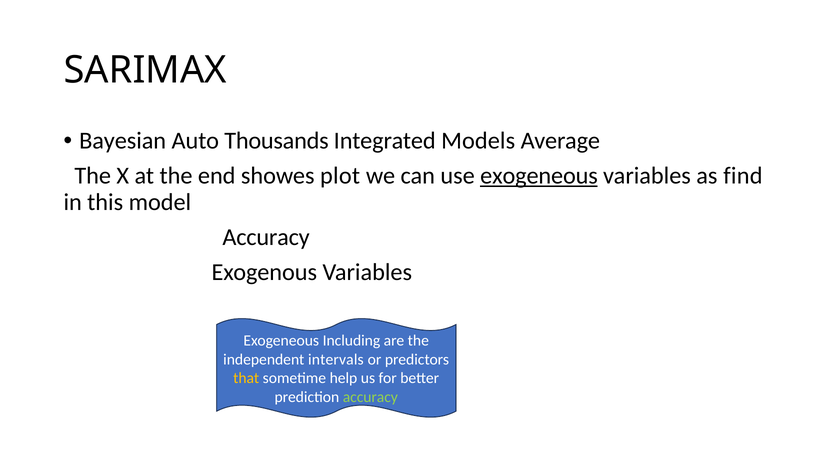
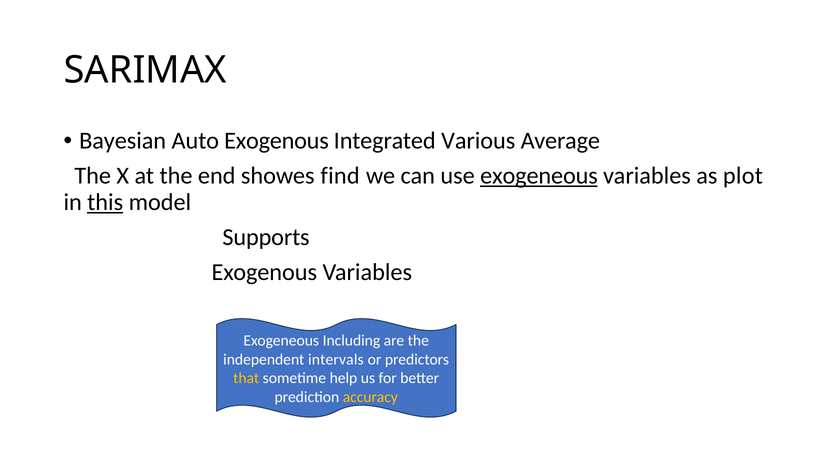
Auto Thousands: Thousands -> Exogenous
Models: Models -> Various
plot: plot -> find
find: find -> plot
this underline: none -> present
Accuracy at (266, 237): Accuracy -> Supports
accuracy at (370, 397) colour: light green -> yellow
